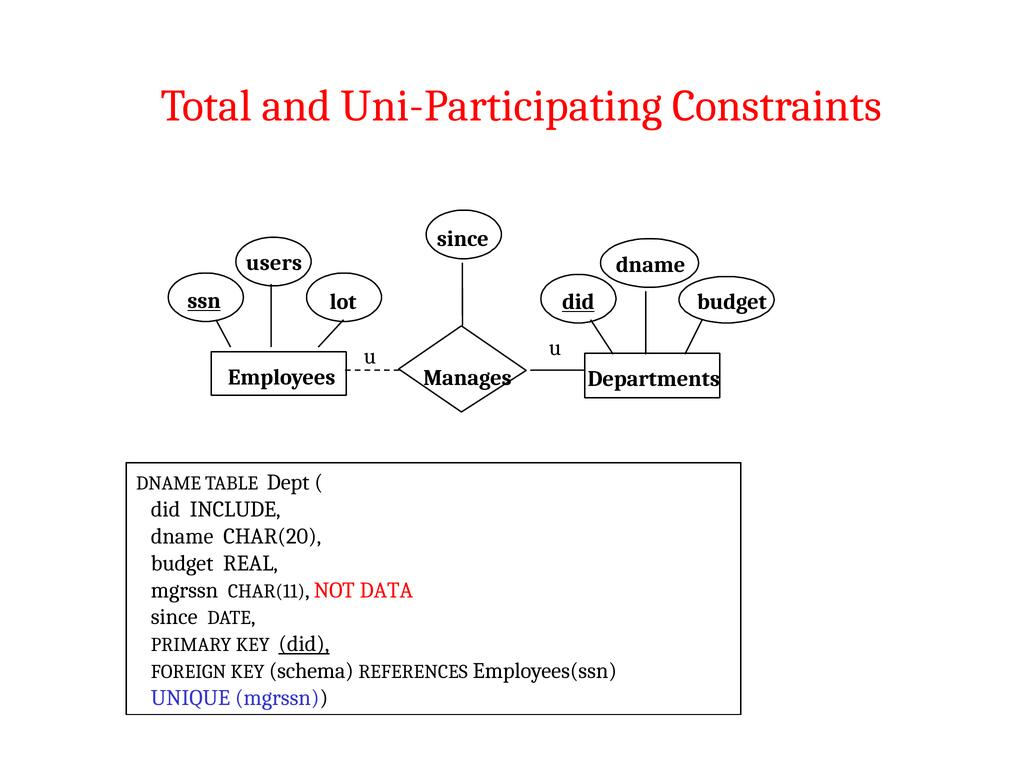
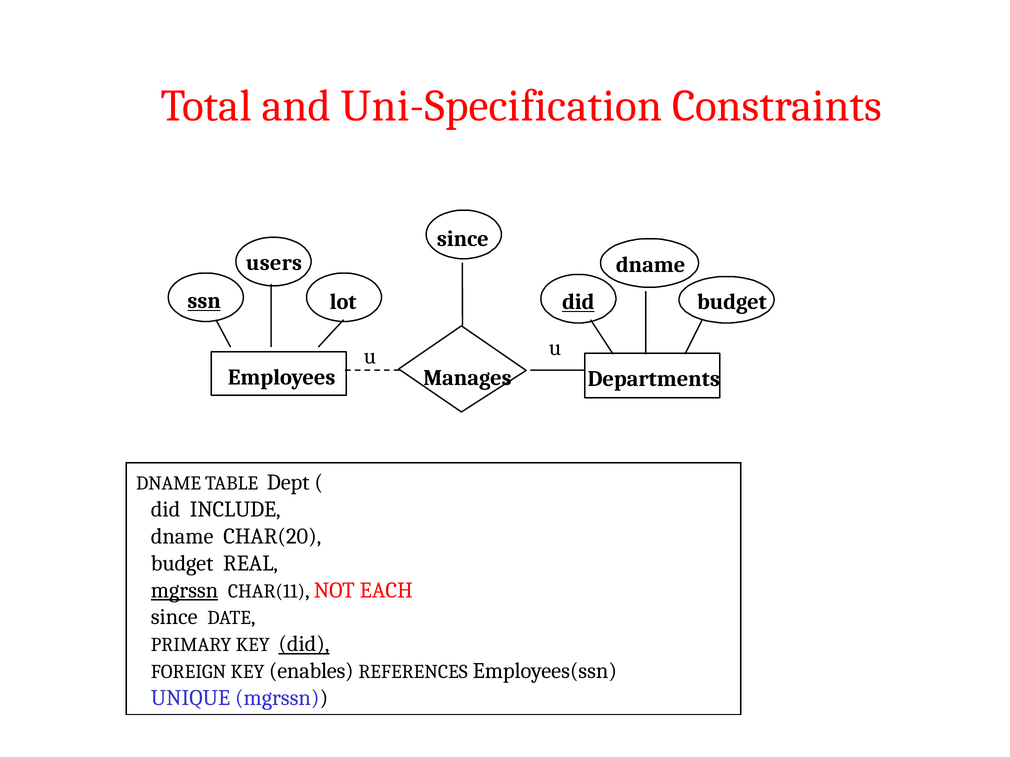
Uni-Participating: Uni-Participating -> Uni-Specification
mgrssn at (185, 591) underline: none -> present
DATA: DATA -> EACH
schema: schema -> enables
